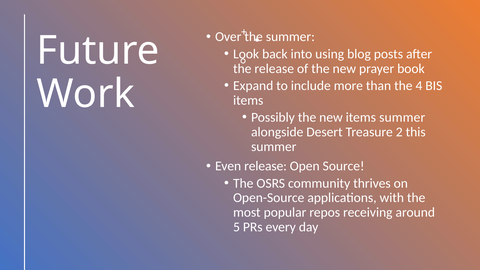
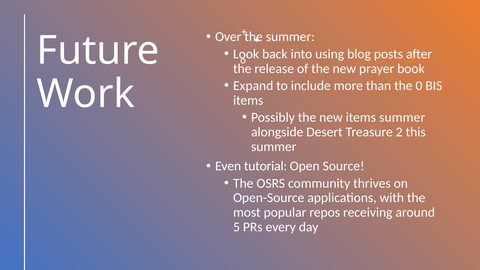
4: 4 -> 0
Even release: release -> tutorial
